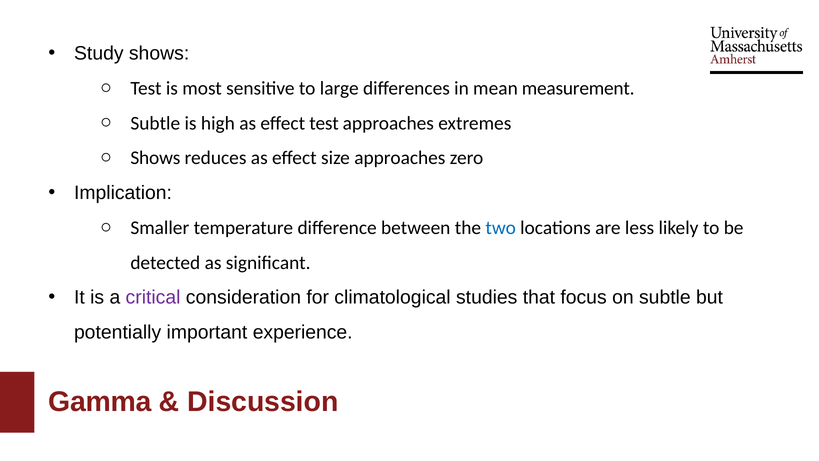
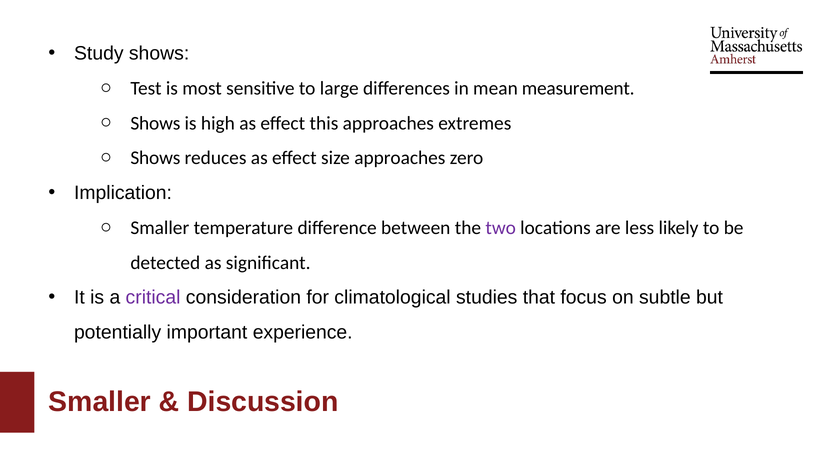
Subtle at (155, 123): Subtle -> Shows
effect test: test -> this
two colour: blue -> purple
Gamma at (100, 402): Gamma -> Smaller
